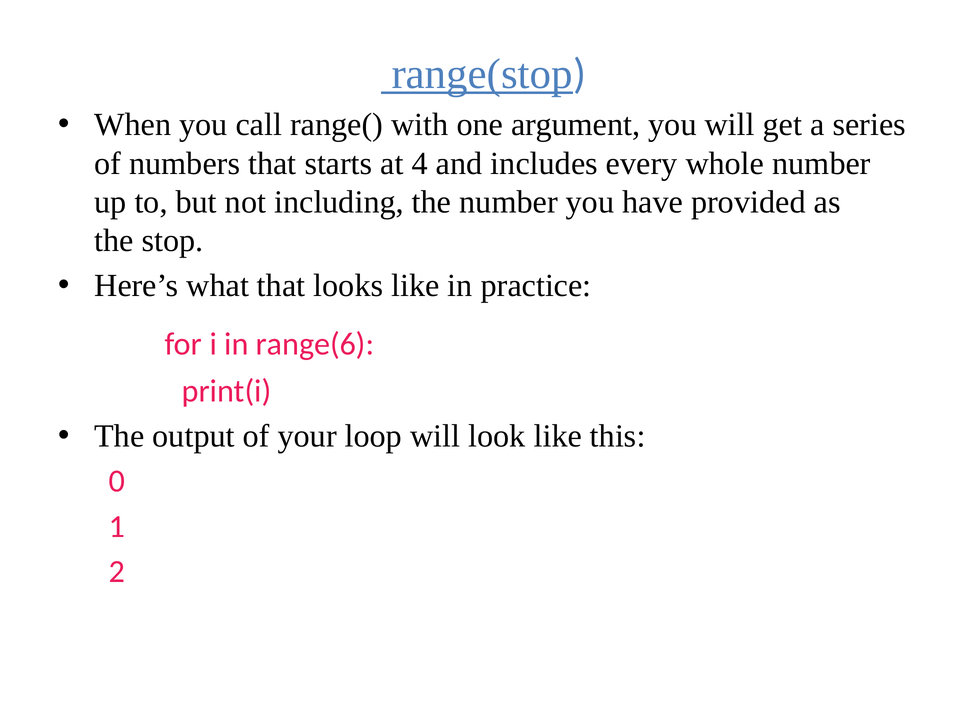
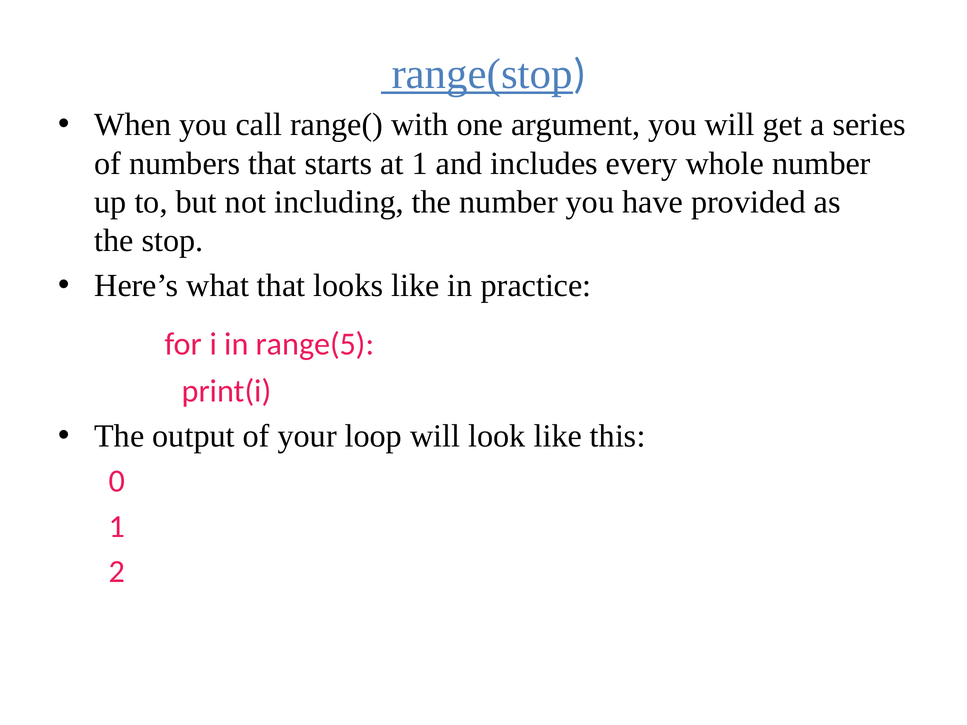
at 4: 4 -> 1
range(6: range(6 -> range(5
